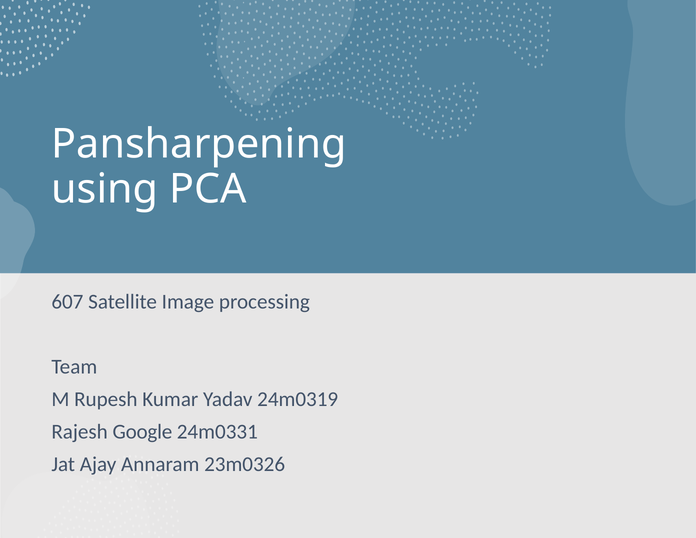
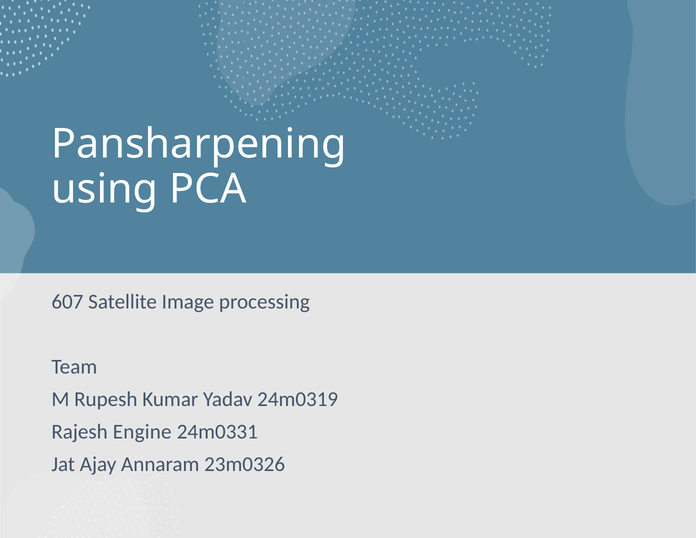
Google: Google -> Engine
